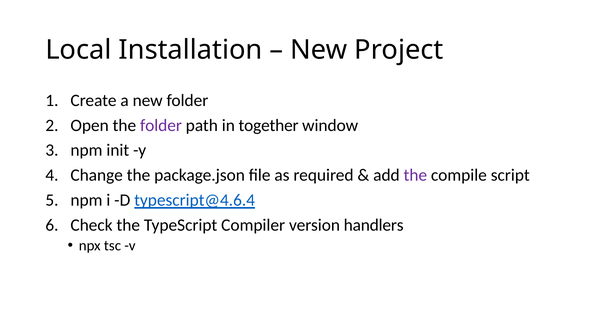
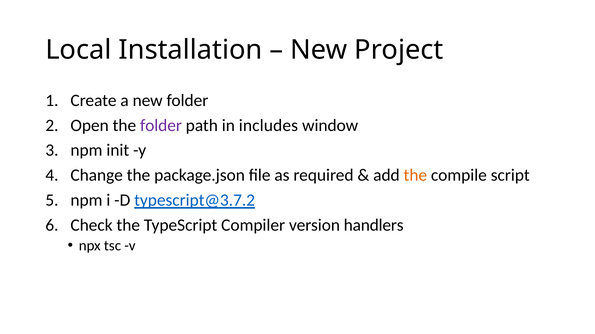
together: together -> includes
the at (415, 175) colour: purple -> orange
typescript@4.6.4: typescript@4.6.4 -> typescript@3.7.2
